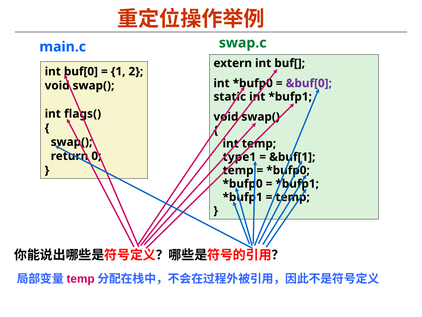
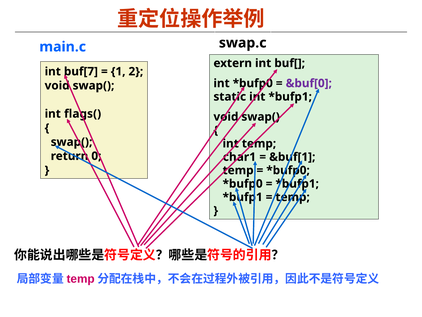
swap.c colour: green -> black
buf[0: buf[0 -> buf[7
type1: type1 -> char1
